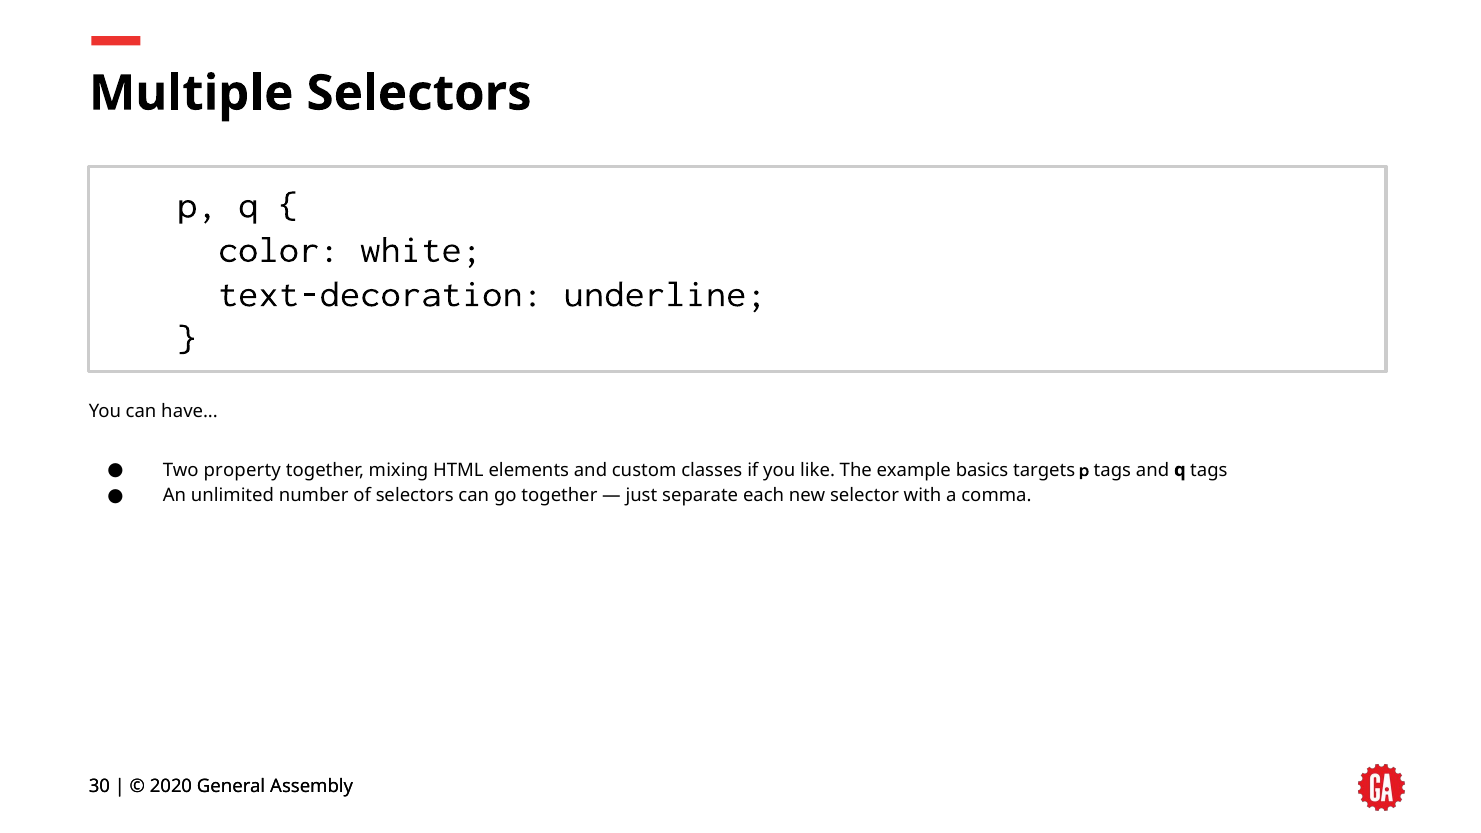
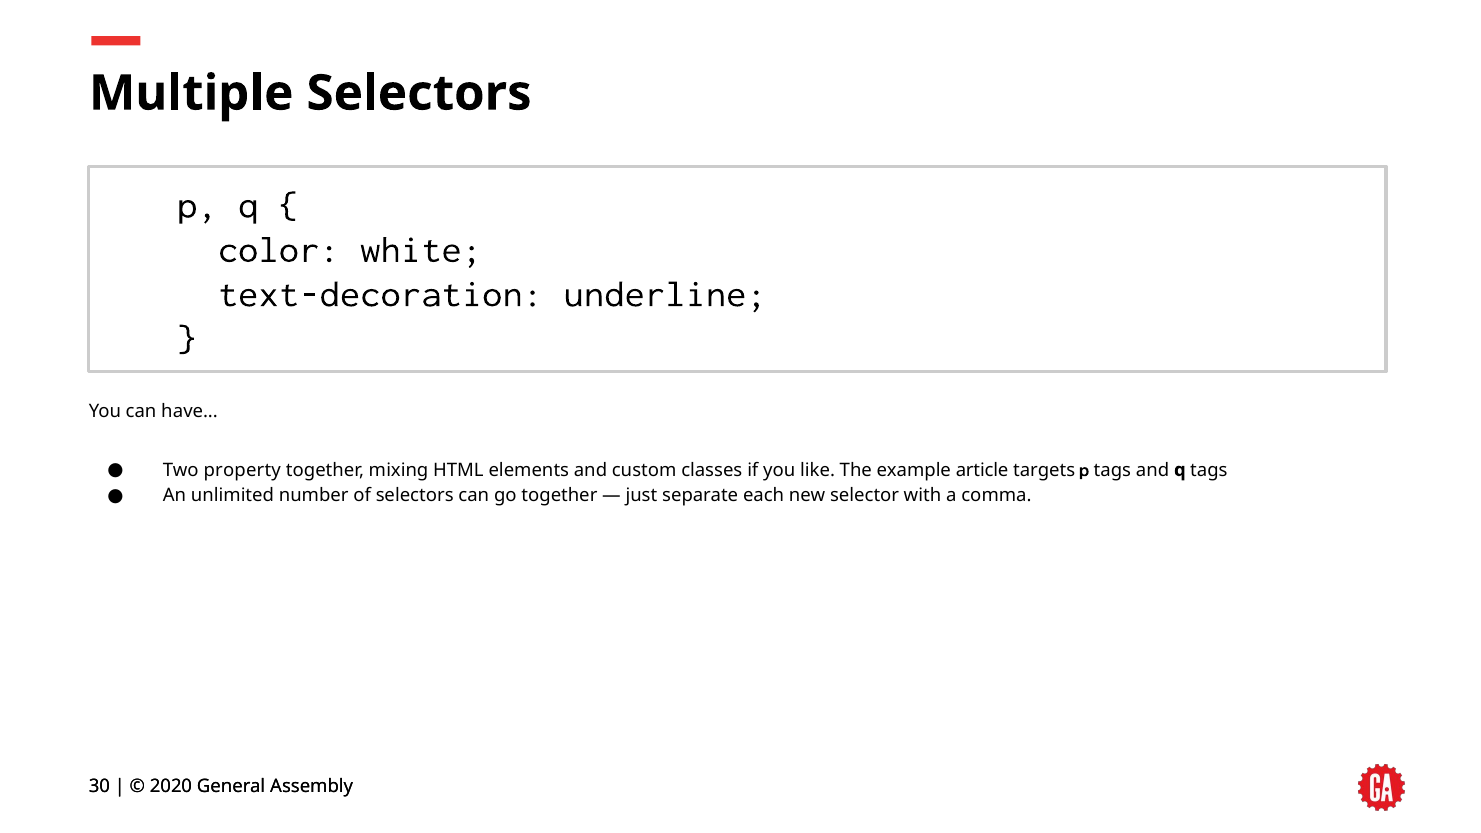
basics: basics -> article
